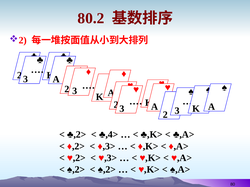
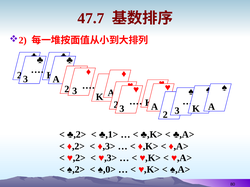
80.2: 80.2 -> 47.7
♣,4>: ♣,4> -> ♣,1>
♠,2> at (107, 170): ♠,2> -> ♠,0>
